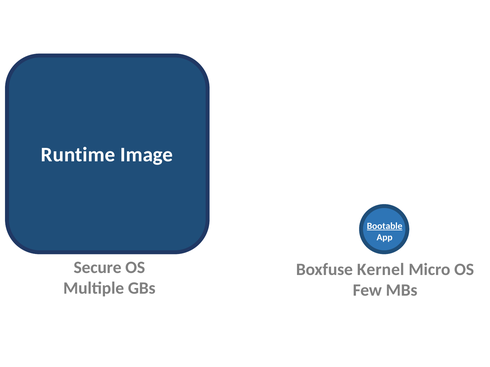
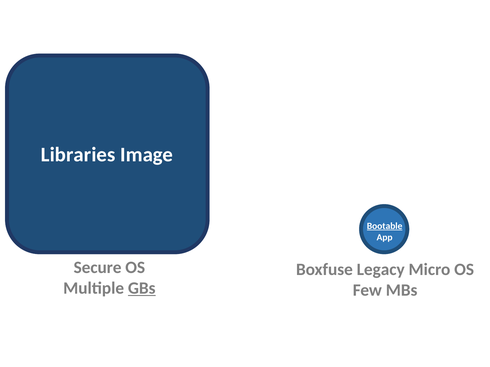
Runtime: Runtime -> Libraries
Kernel: Kernel -> Legacy
GBs underline: none -> present
